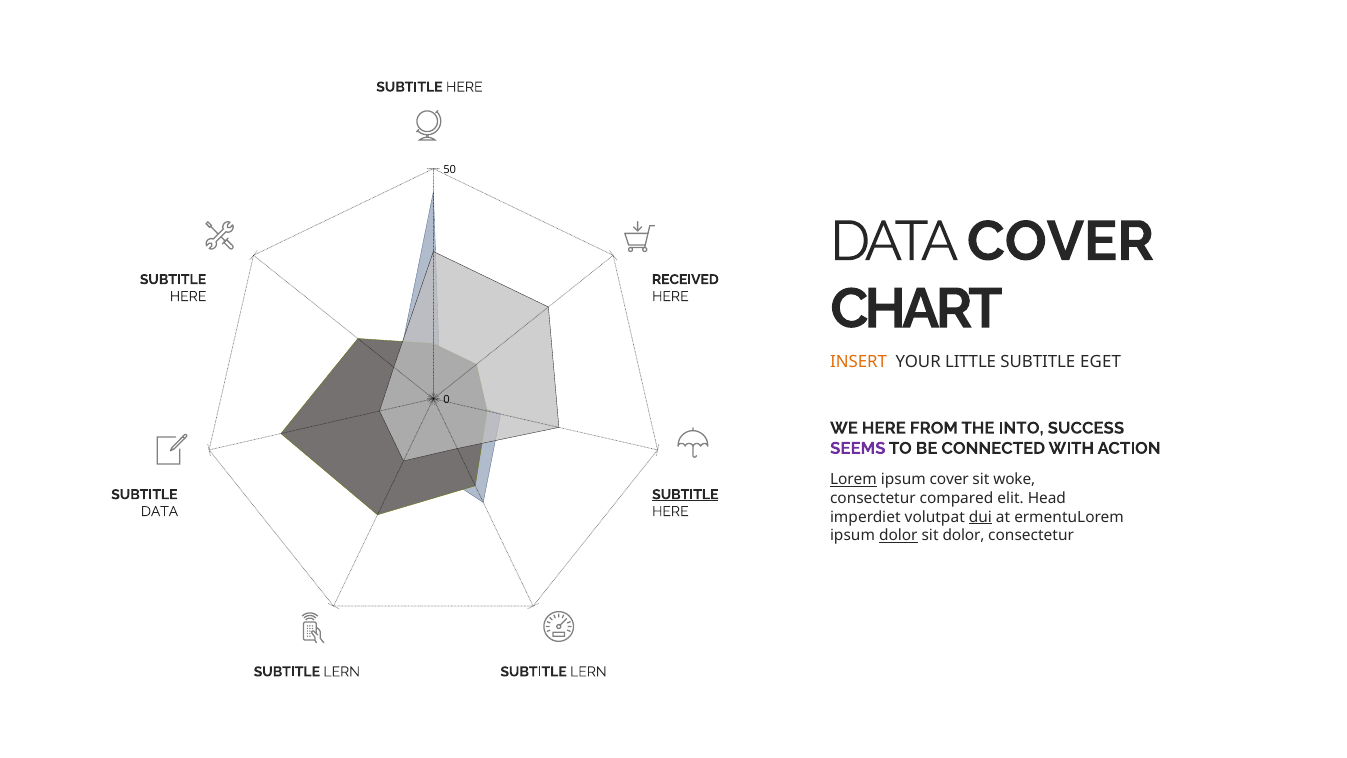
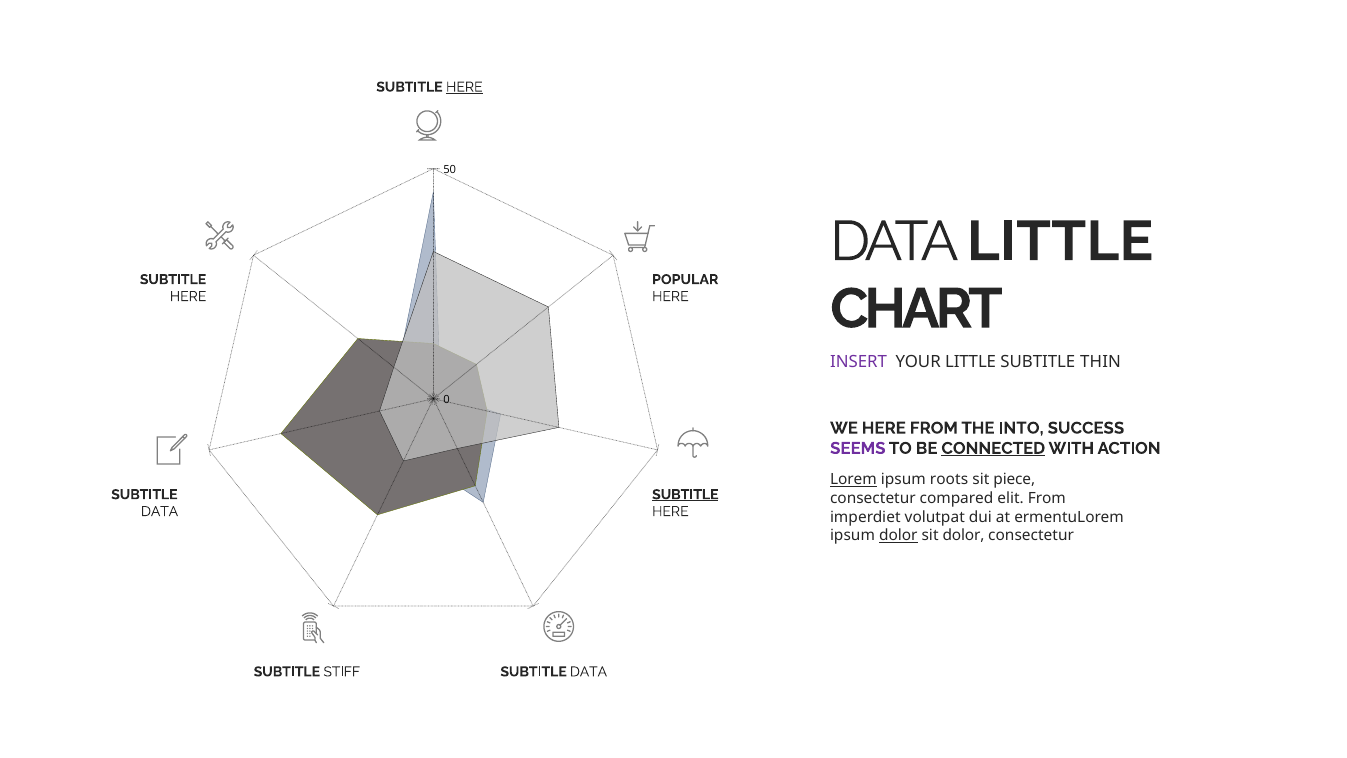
HERE at (464, 87) underline: none -> present
DATA COVER: COVER -> LITTLE
RECEIVED: RECEIVED -> POPULAR
INSERT colour: orange -> purple
EGET: EGET -> THIN
CONNECTED underline: none -> present
ipsum cover: cover -> roots
woke: woke -> piece
elit Head: Head -> From
dui underline: present -> none
LERN at (342, 671): LERN -> STIFF
LERN at (588, 671): LERN -> DATA
